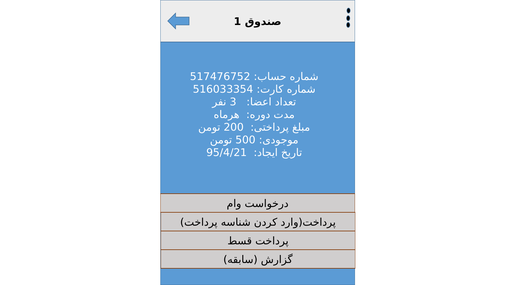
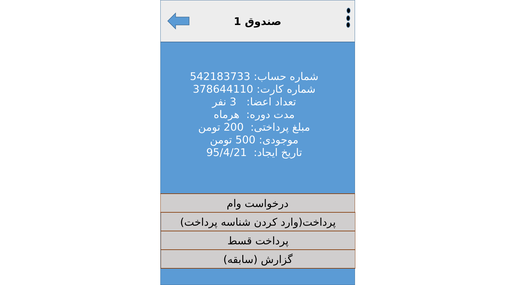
517476752: 517476752 -> 542183733
516033354: 516033354 -> 378644110
